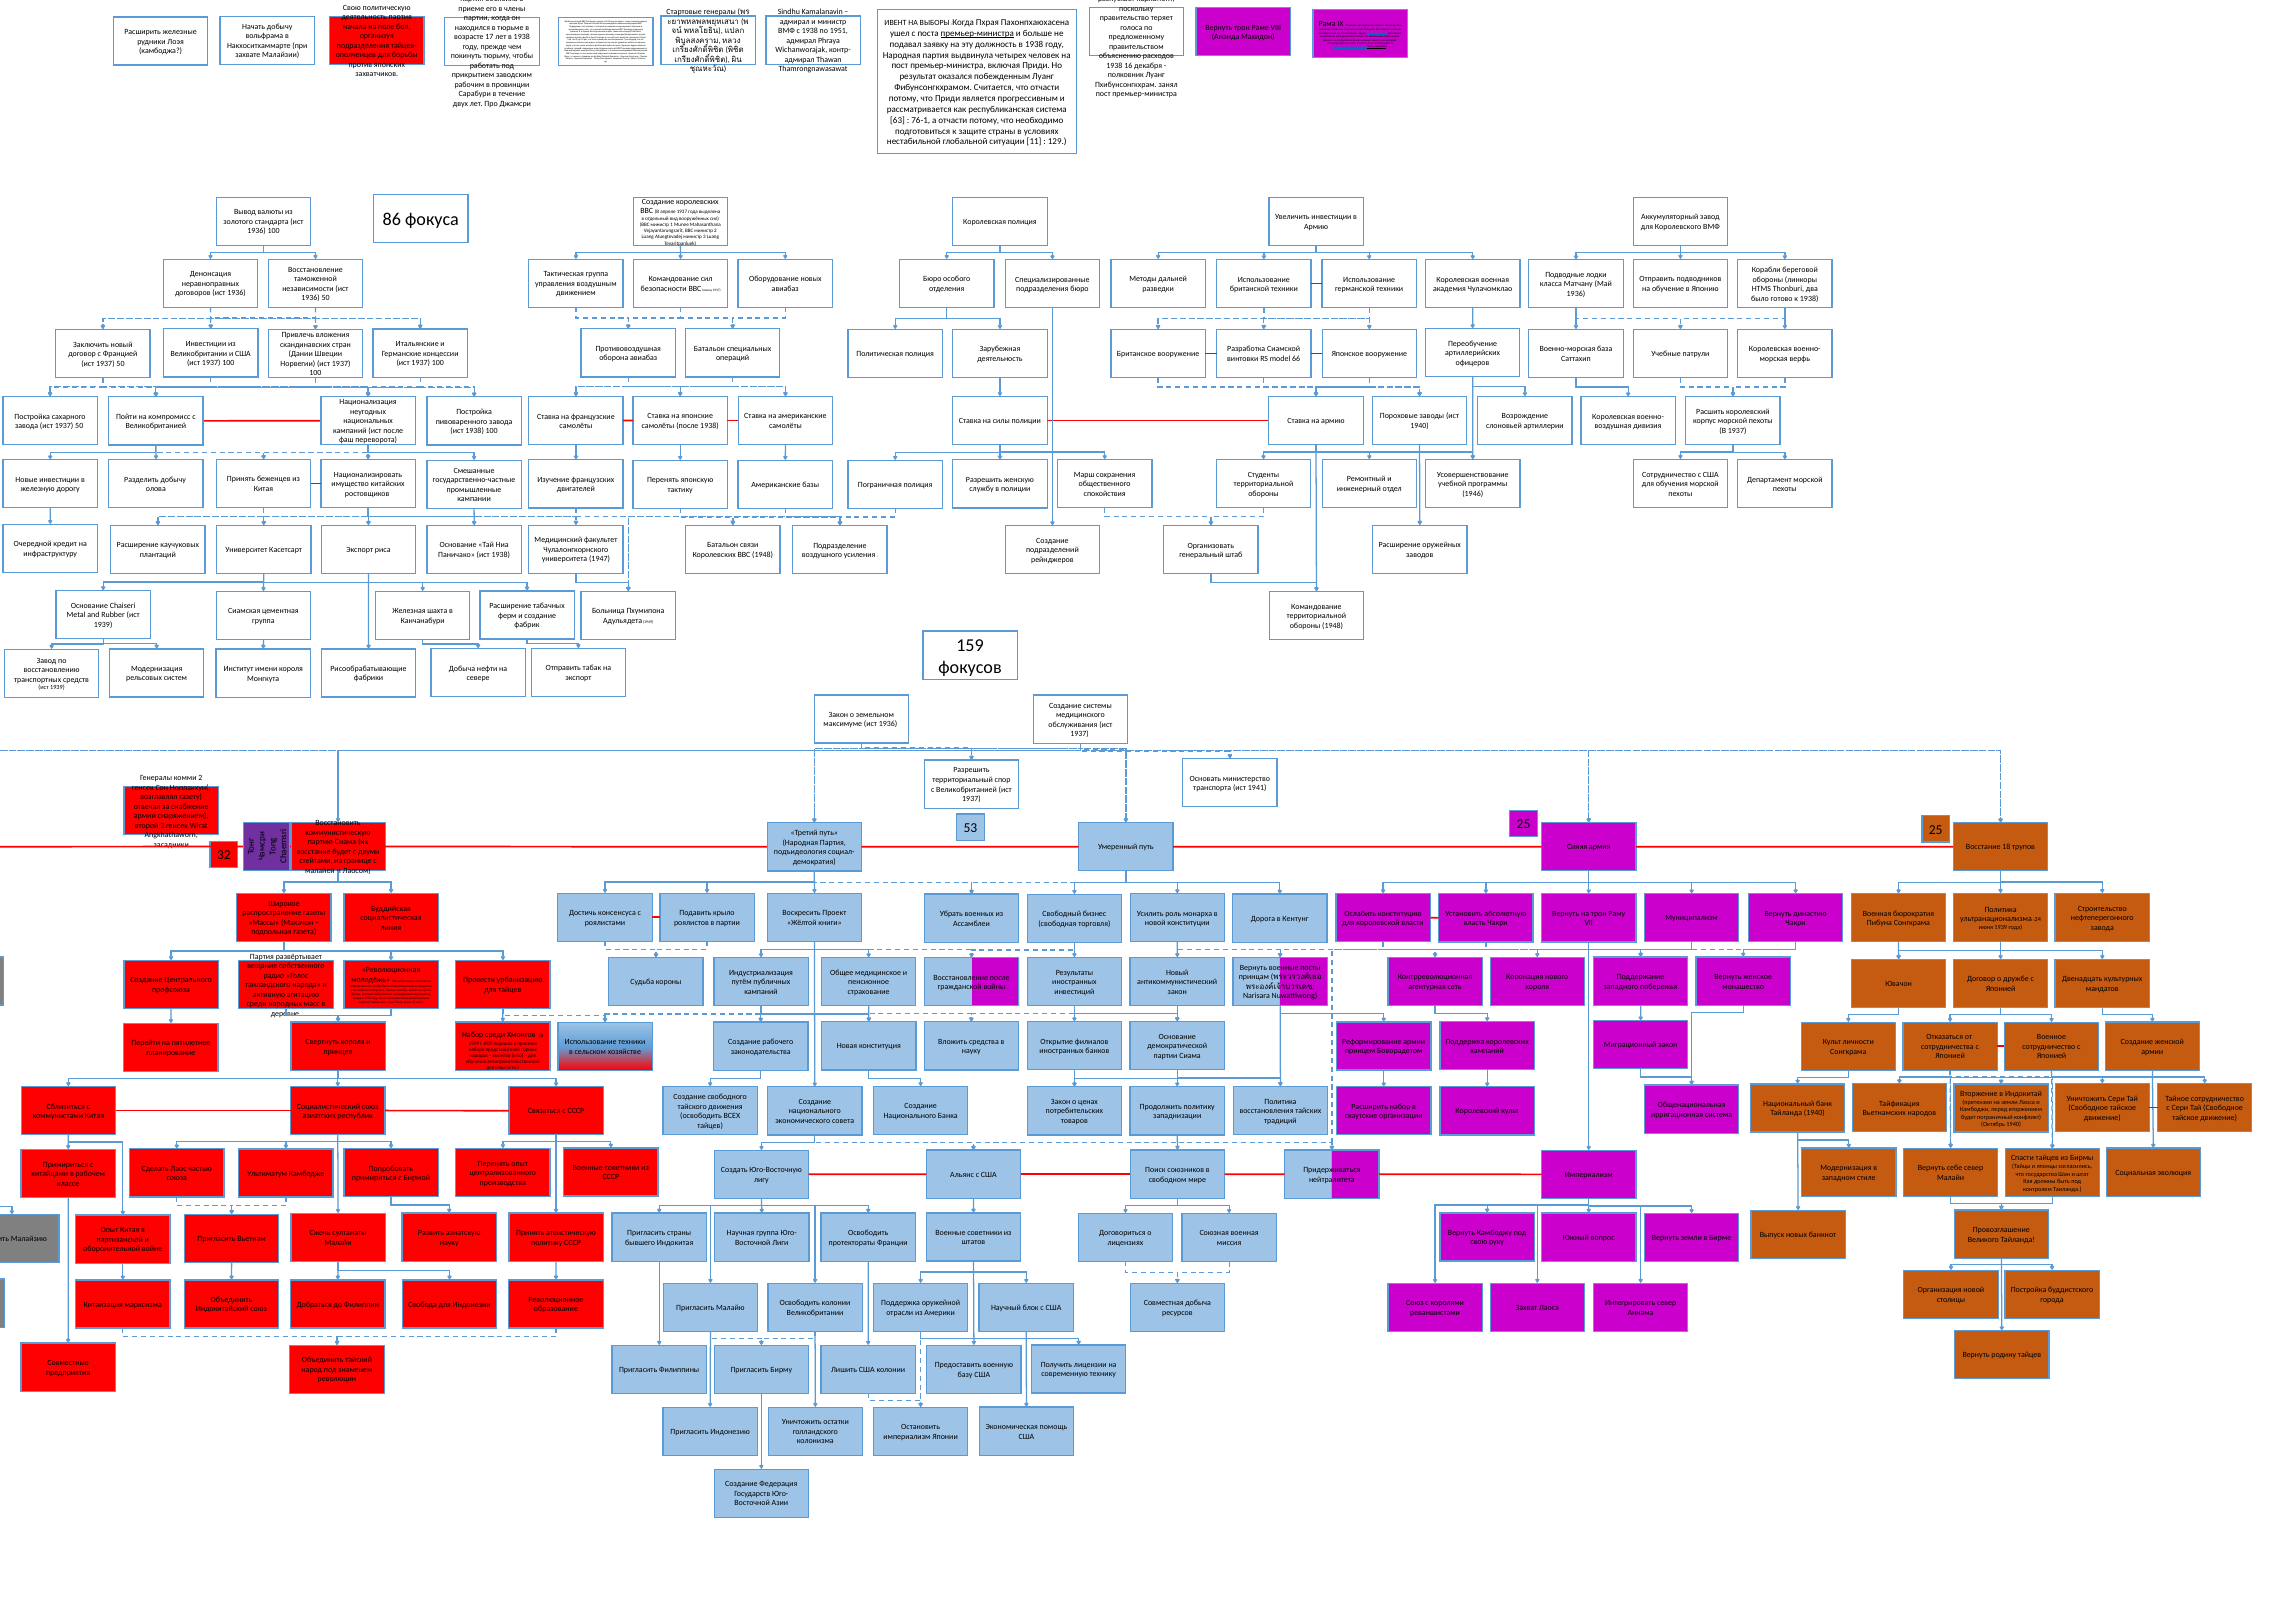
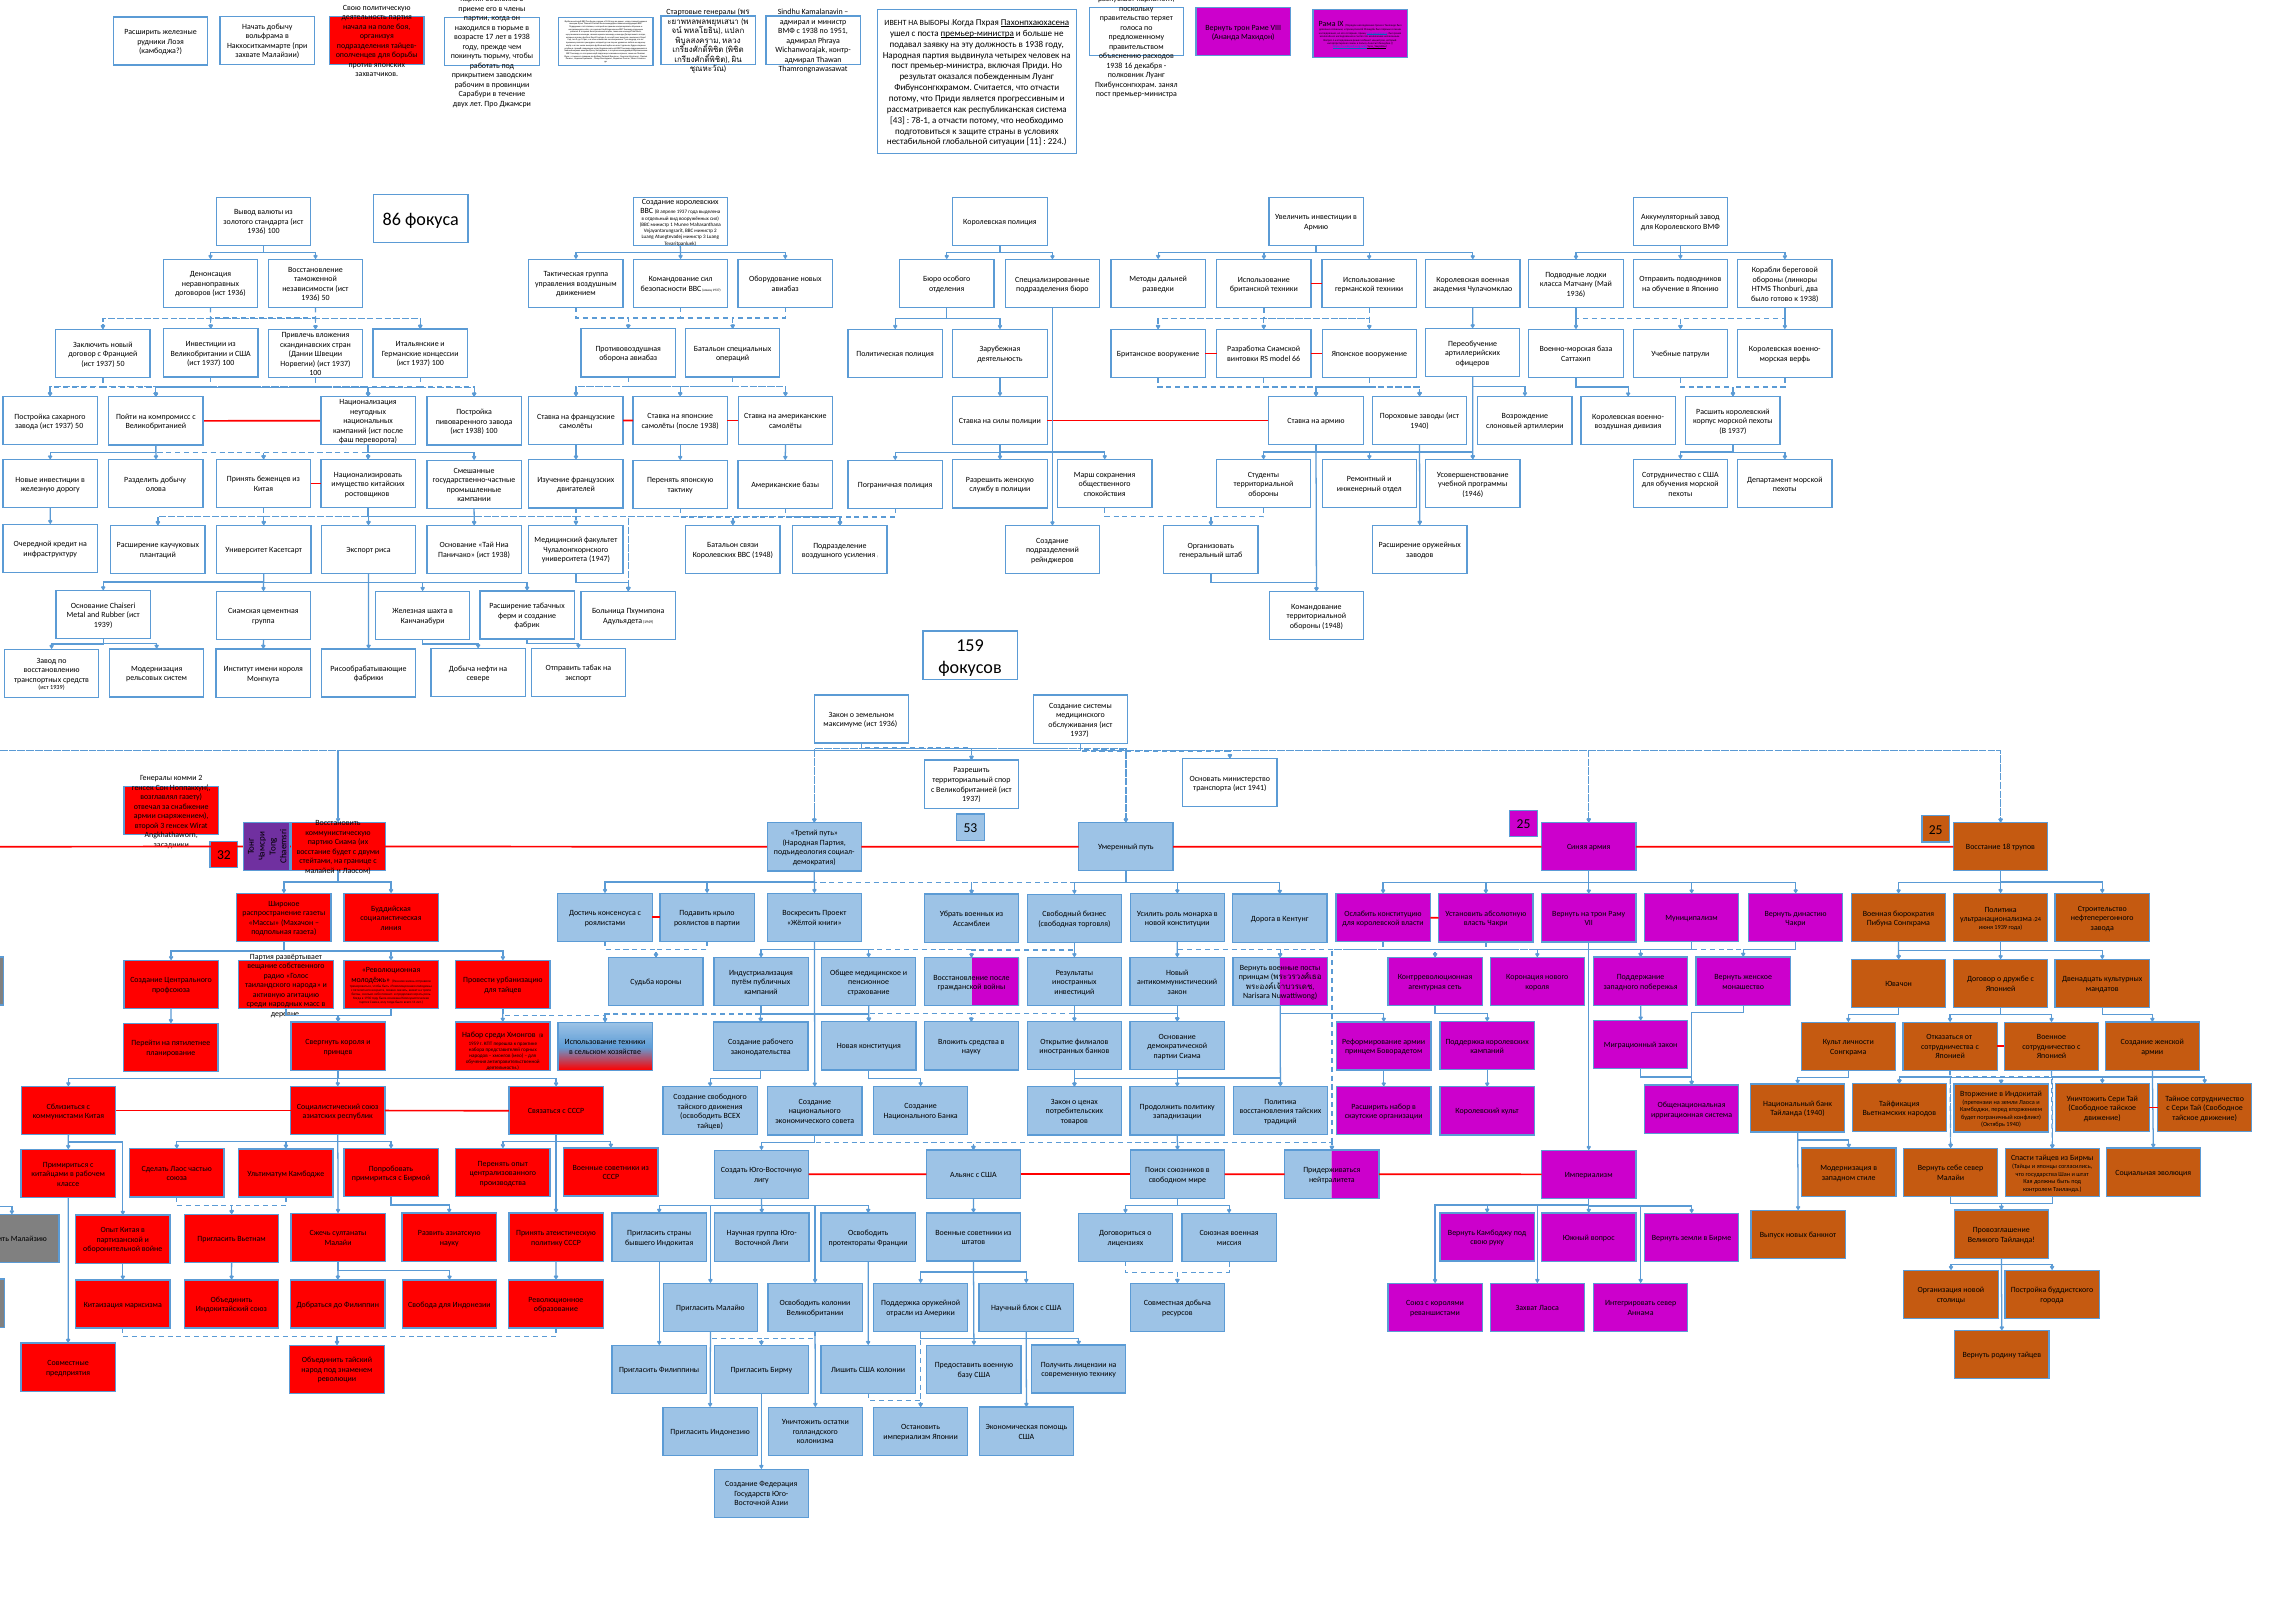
Пахонпхаюхасена underline: none -> present
63: 63 -> 43
76-1: 76-1 -> 78-1
129: 129 -> 224
